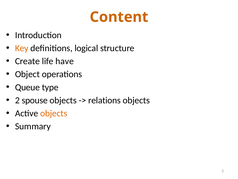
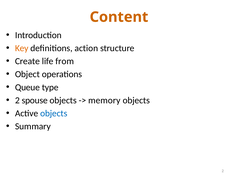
logical: logical -> action
have: have -> from
relations: relations -> memory
objects at (54, 113) colour: orange -> blue
